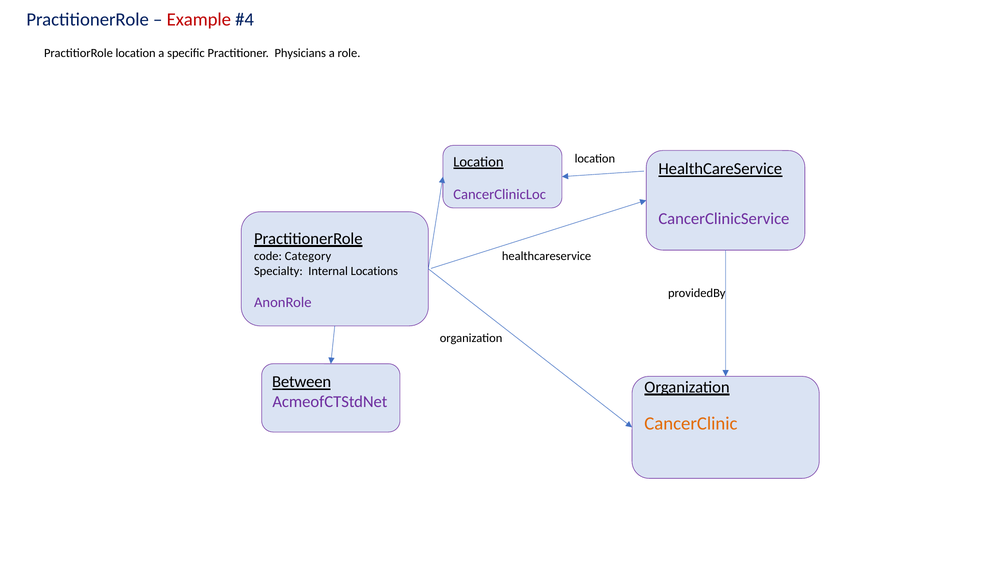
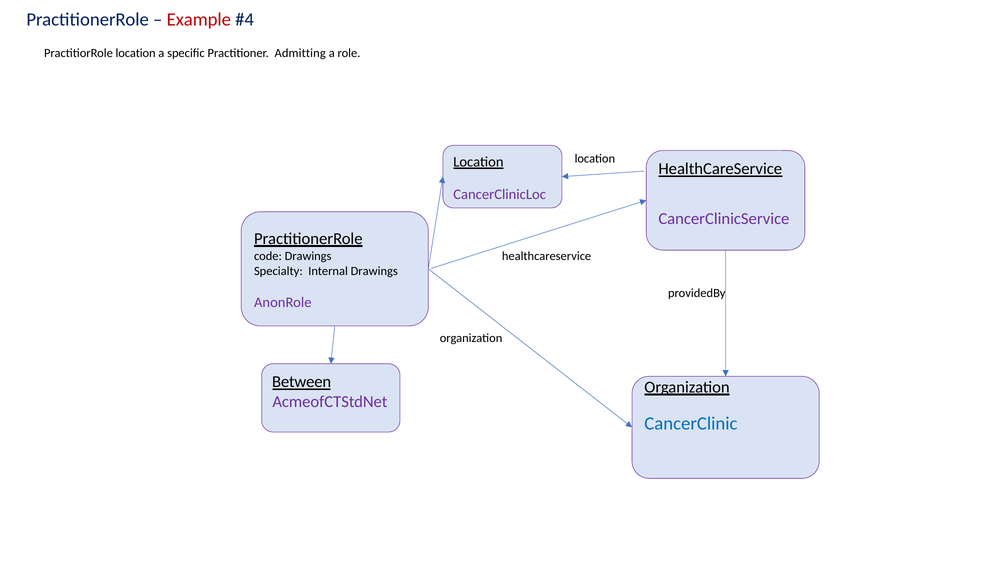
Physicians: Physicians -> Admitting
code Category: Category -> Drawings
Internal Locations: Locations -> Drawings
CancerClinic colour: orange -> blue
